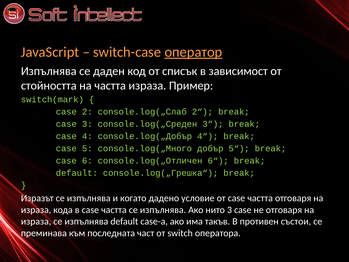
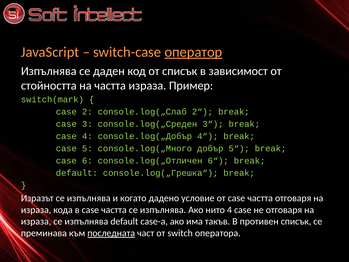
нито 3: 3 -> 4
противен състои: състои -> списък
последната underline: none -> present
